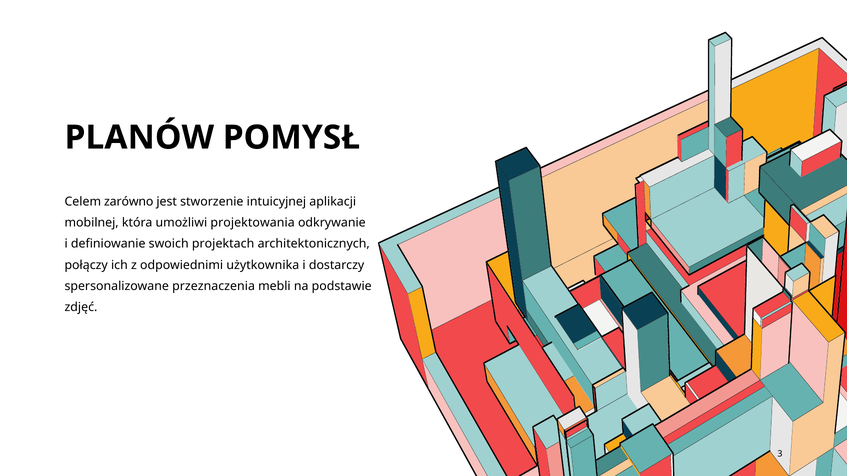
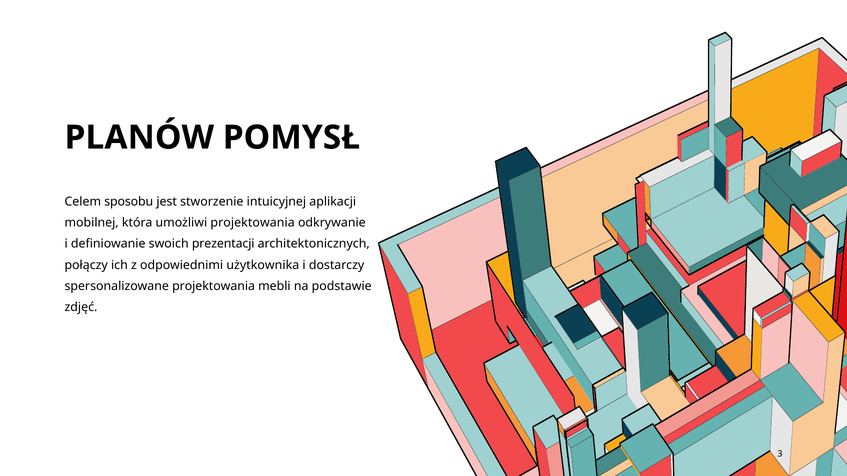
zarówno: zarówno -> sposobu
projektach: projektach -> prezentacji
spersonalizowane przeznaczenia: przeznaczenia -> projektowania
